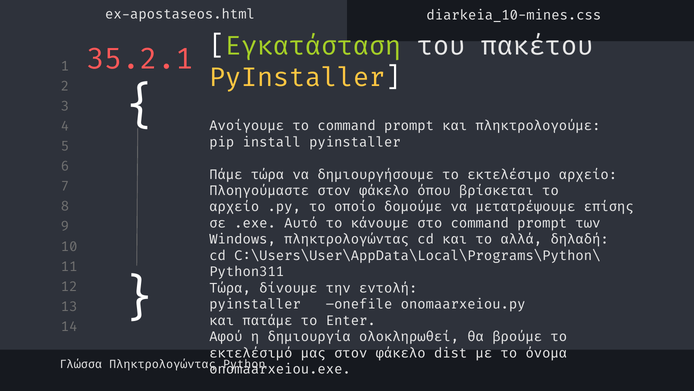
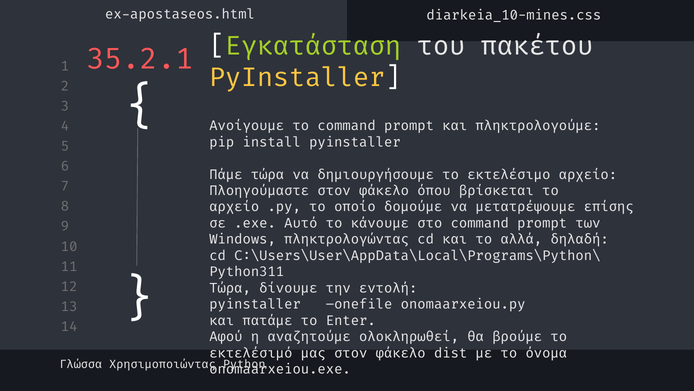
δημιουργία: δημιουργία -> αναζητούμε
Γλώσσα Πληκτρολογώντας: Πληκτρολογώντας -> Χρησιμοποιώντας
